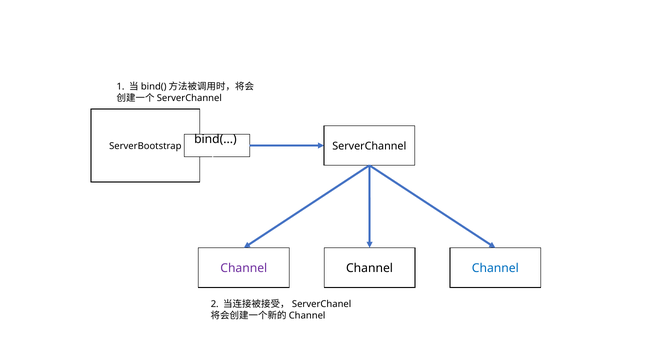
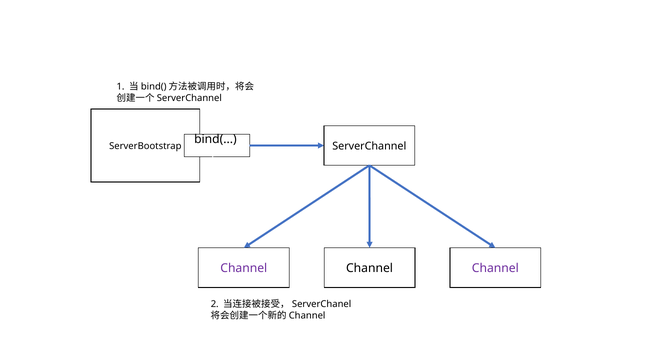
Channel at (495, 269) colour: blue -> purple
